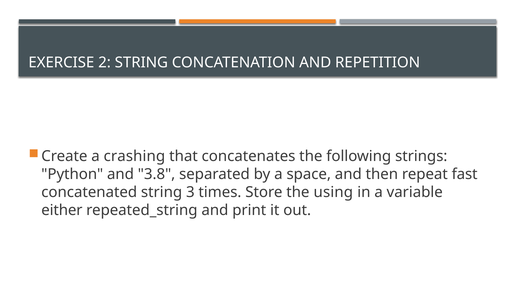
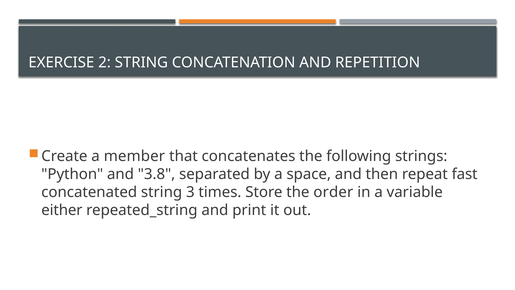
crashing: crashing -> member
using: using -> order
